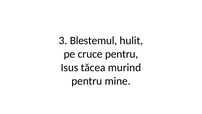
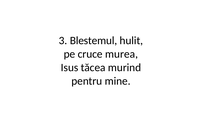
cruce pentru: pentru -> murea
